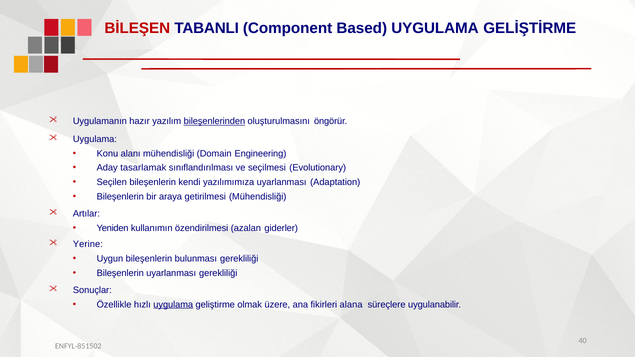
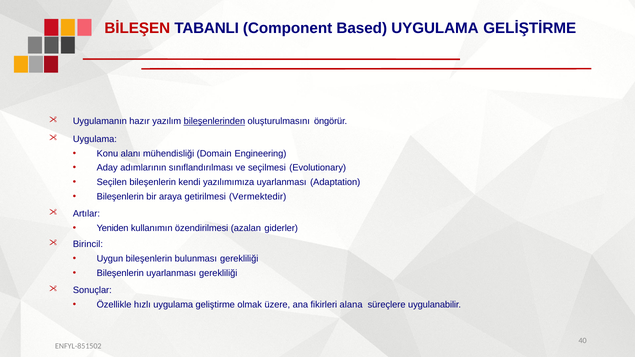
tasarlamak: tasarlamak -> adımlarının
getirilmesi Mühendisliği: Mühendisliği -> Vermektedir
Yerine: Yerine -> Birincil
uygulama at (173, 305) underline: present -> none
